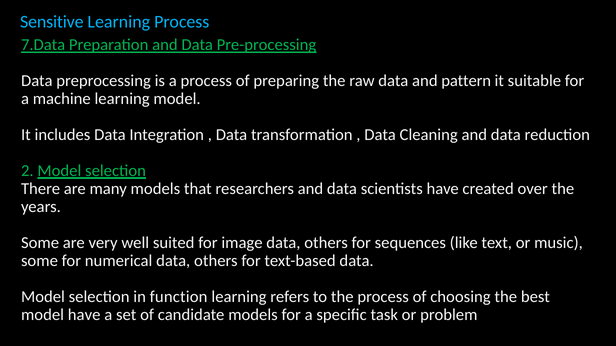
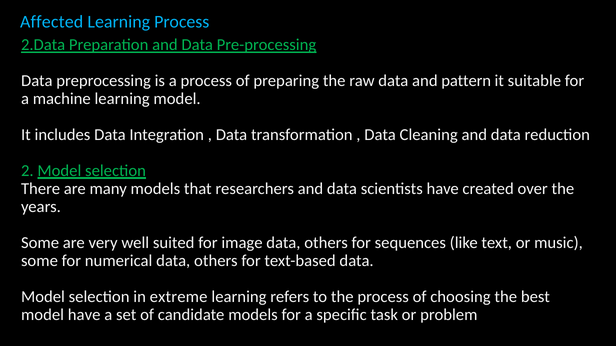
Sensitive: Sensitive -> Affected
7.Data: 7.Data -> 2.Data
function: function -> extreme
